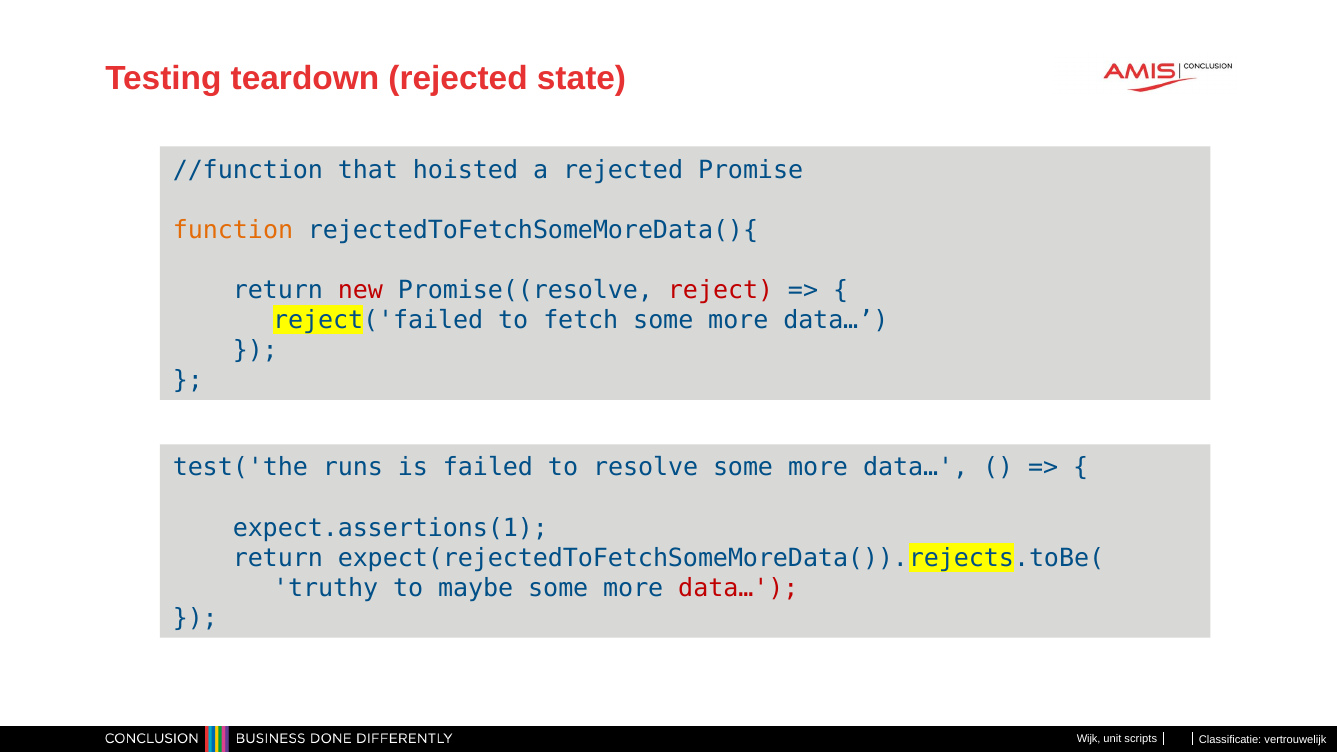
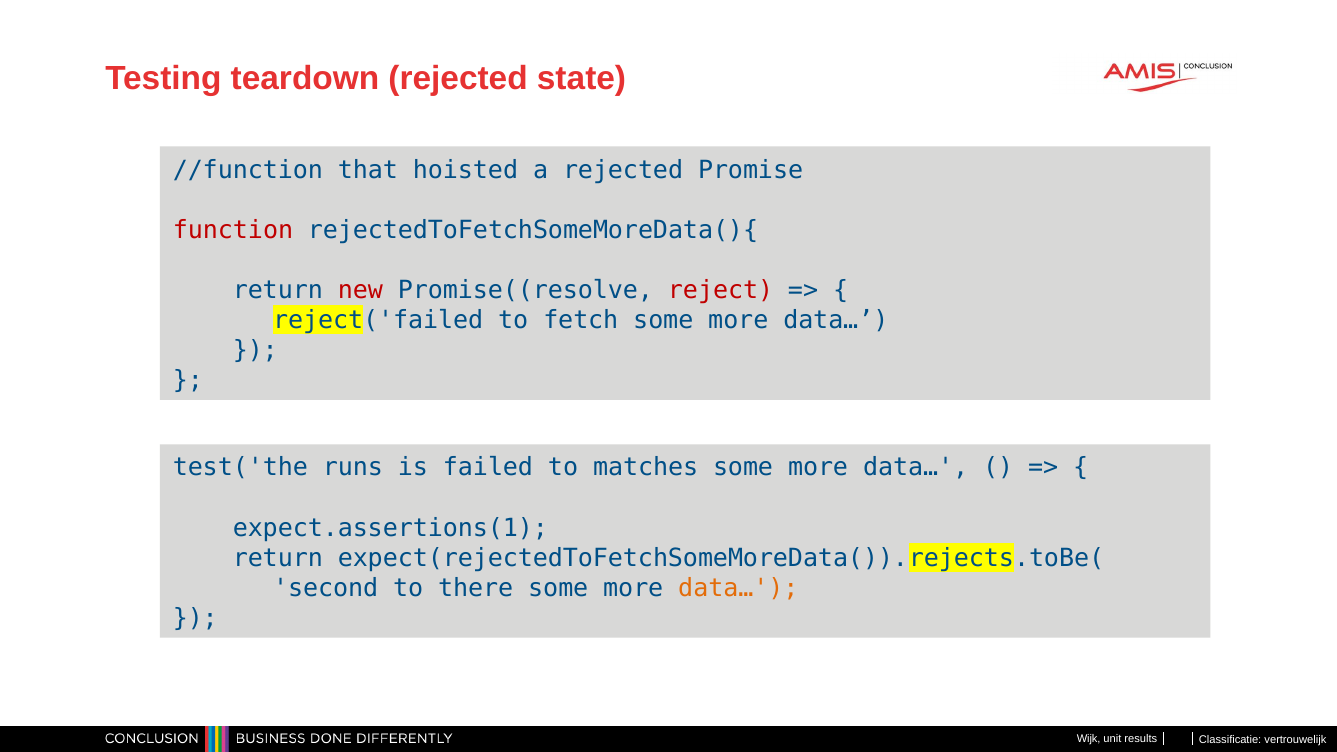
function colour: orange -> red
resolve: resolve -> matches
truthy: truthy -> second
maybe: maybe -> there
data… at (738, 588) colour: red -> orange
scripts: scripts -> results
